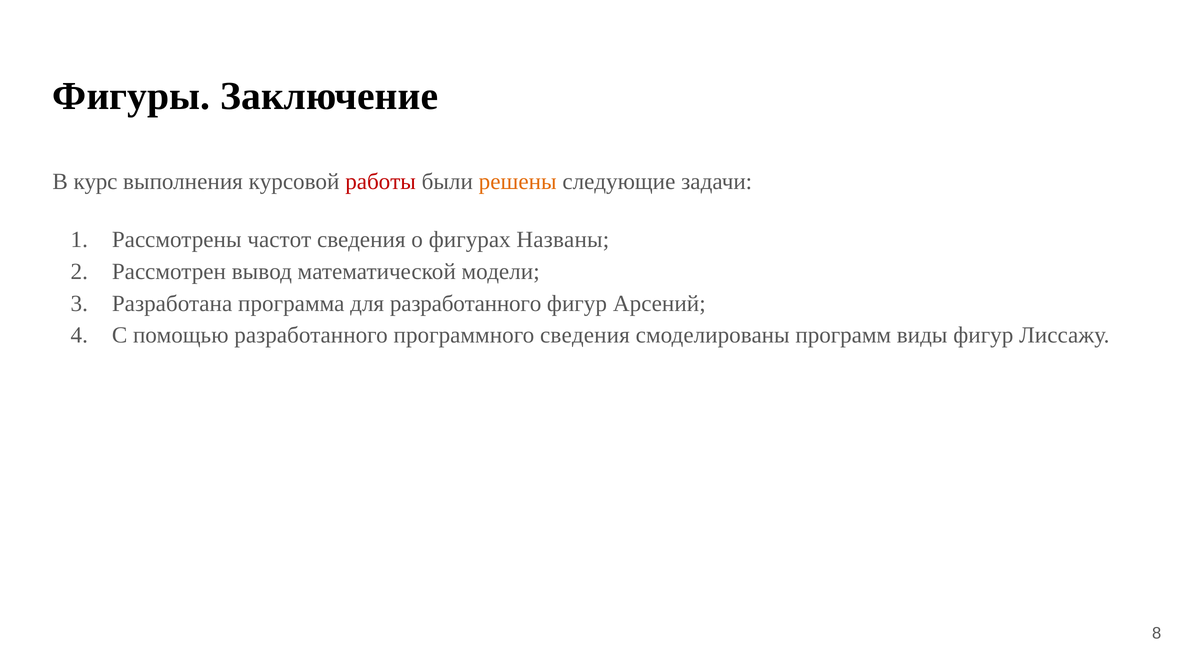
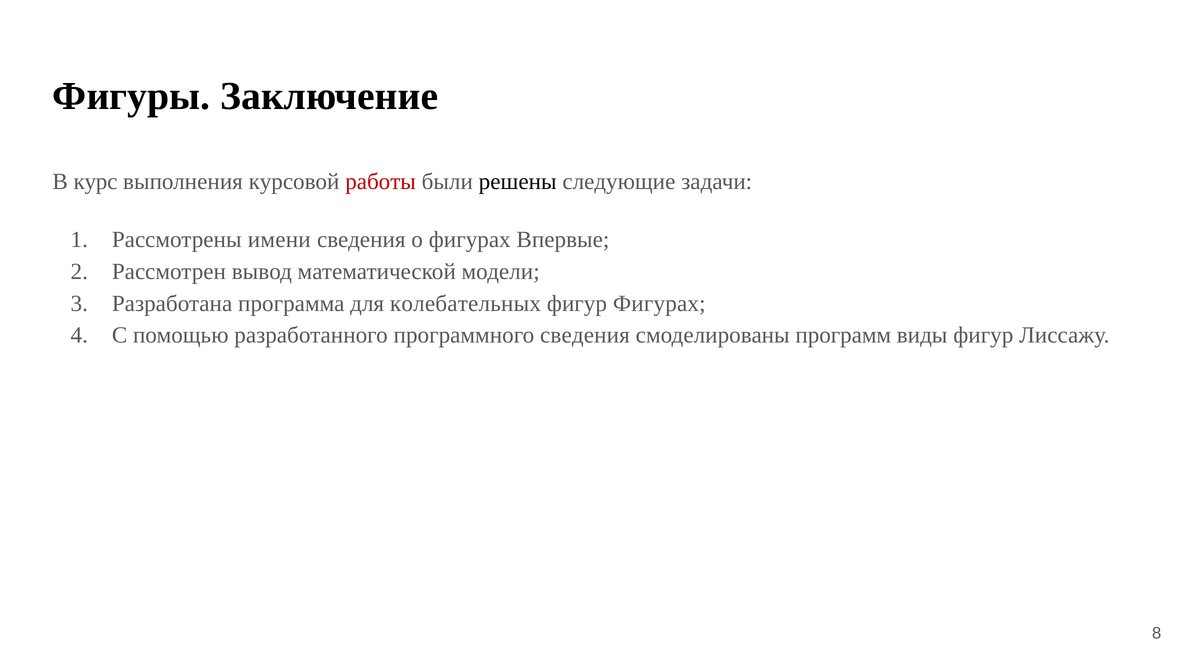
решены colour: orange -> black
частот: частот -> имени
Названы: Названы -> Впервые
для разработанного: разработанного -> колебательных
фигур Арсений: Арсений -> Фигурах
